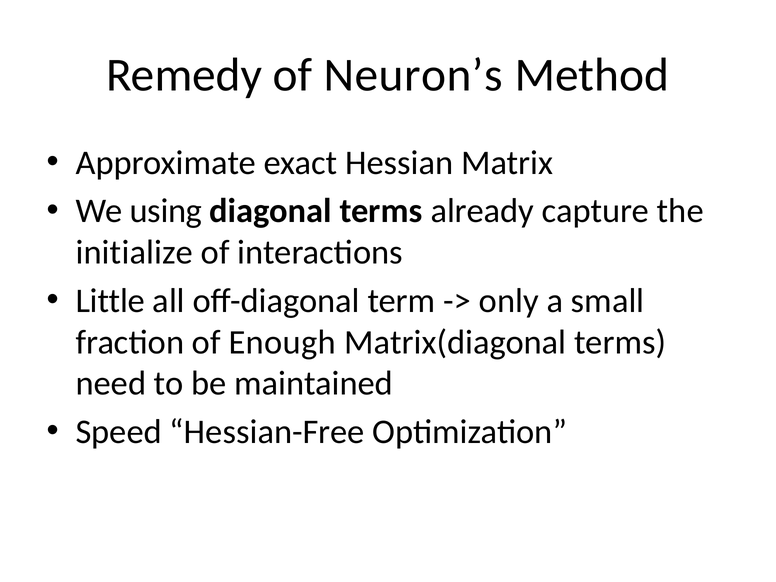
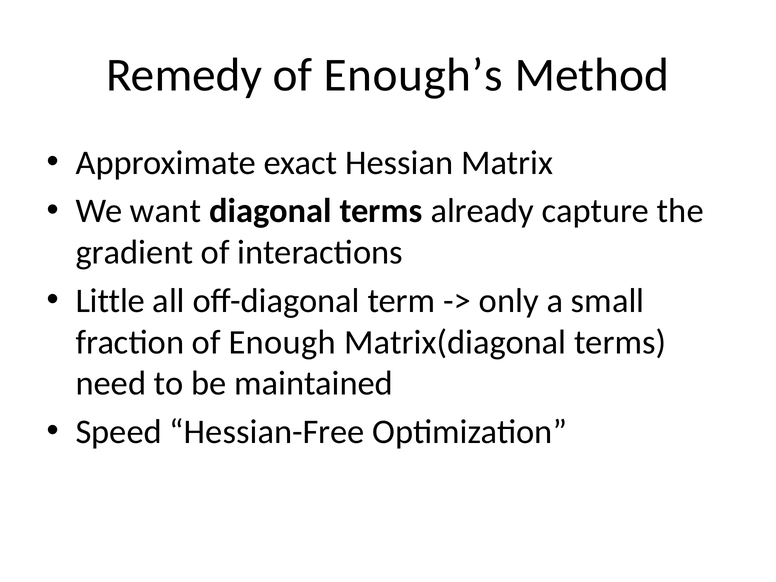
Neuron’s: Neuron’s -> Enough’s
using: using -> want
initialize: initialize -> gradient
